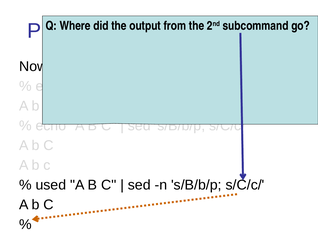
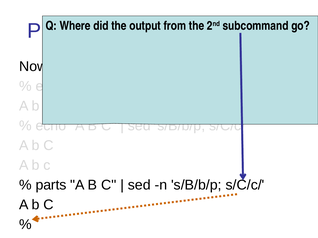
used at (51, 185): used -> parts
